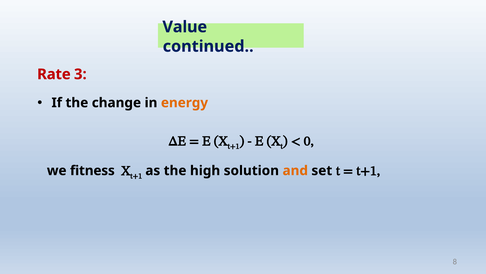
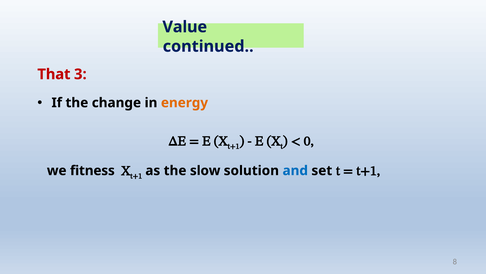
Rate: Rate -> That
high: high -> slow
and colour: orange -> blue
